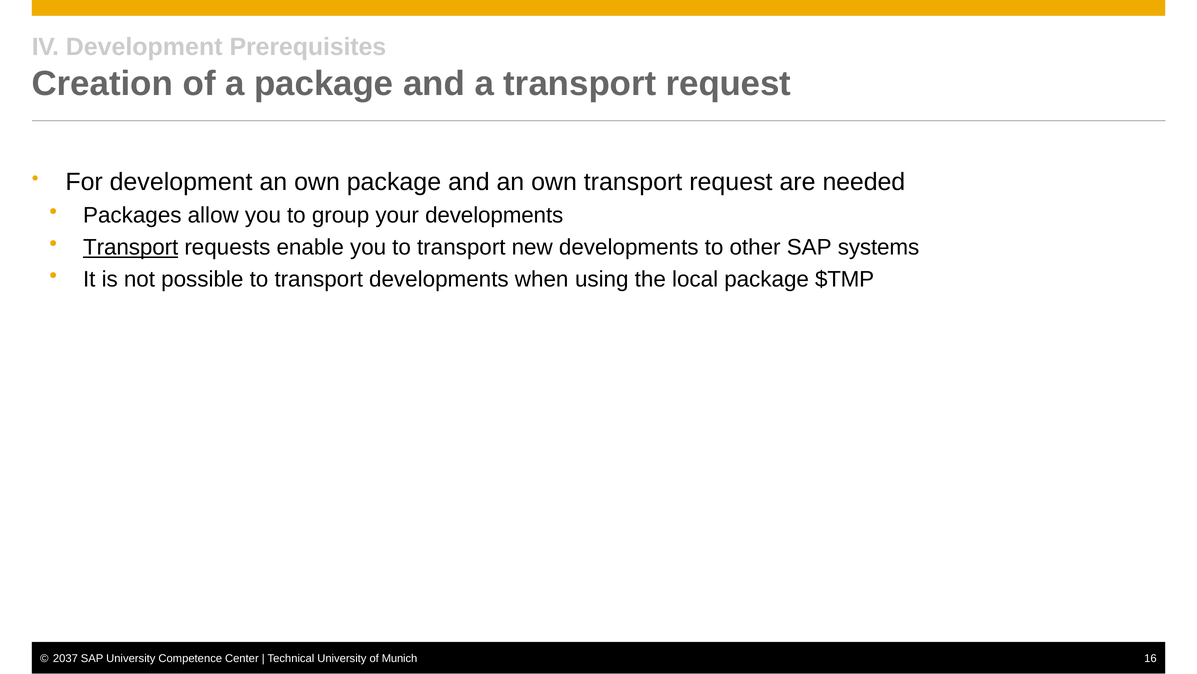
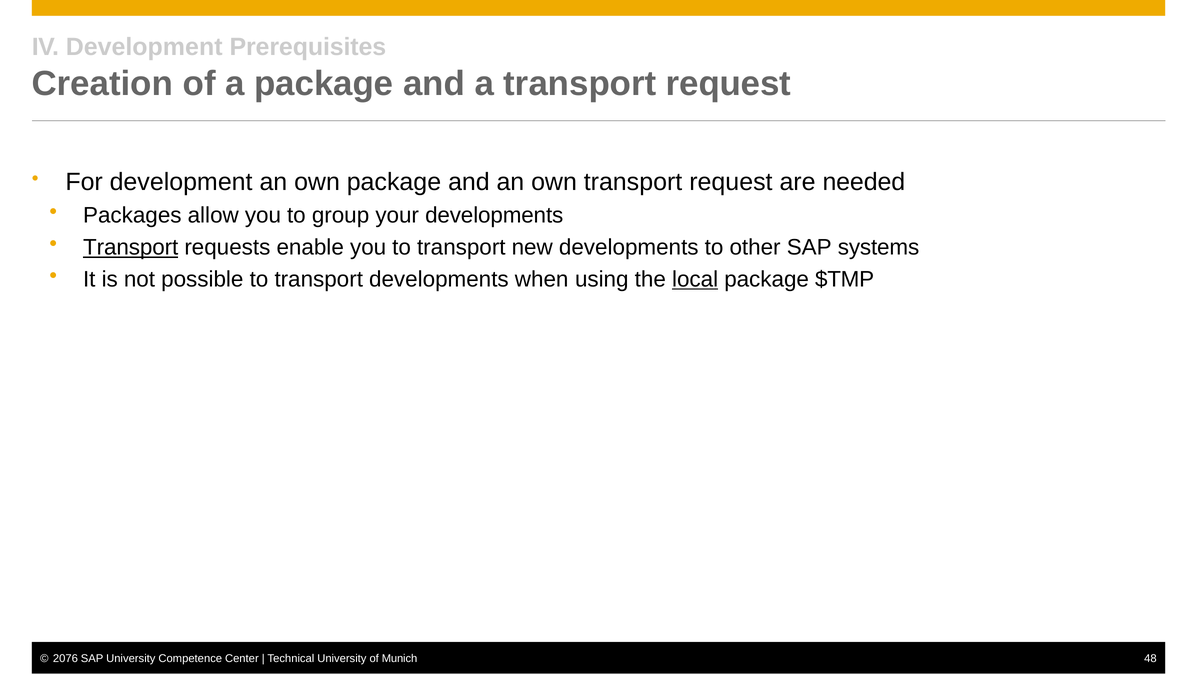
local underline: none -> present
2037: 2037 -> 2076
16: 16 -> 48
